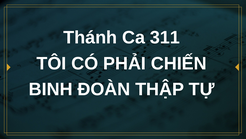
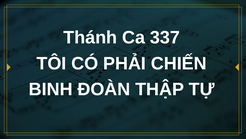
311: 311 -> 337
